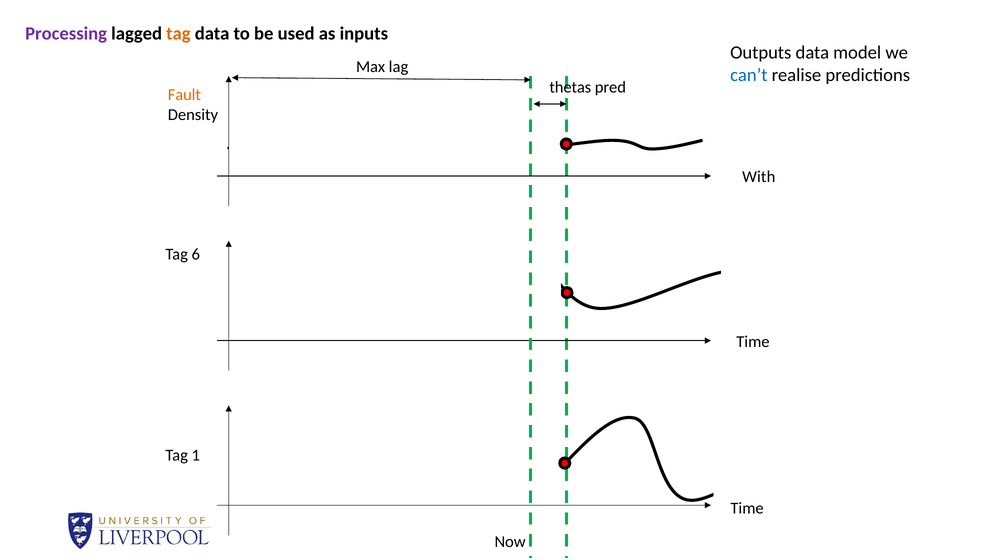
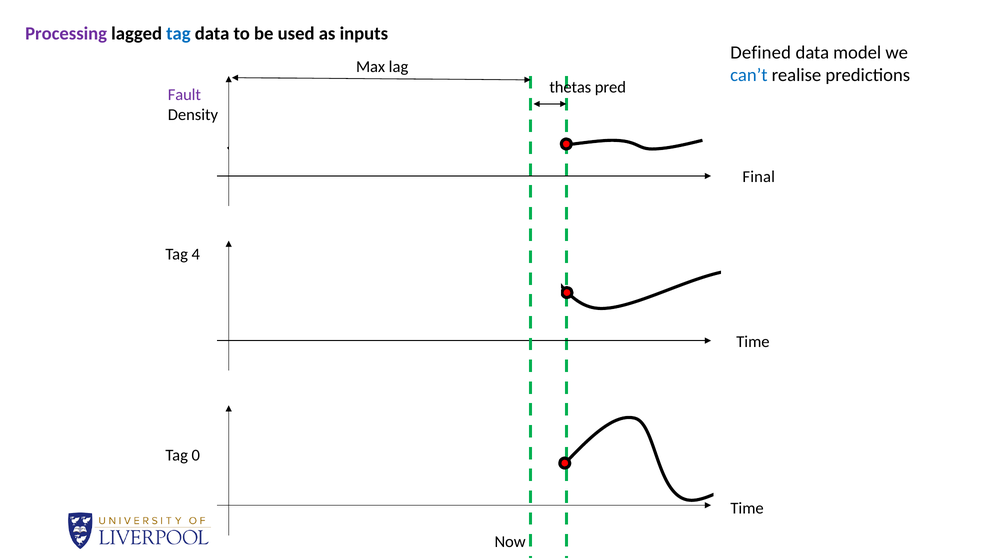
tag at (178, 34) colour: orange -> blue
Outputs: Outputs -> Defined
Fault colour: orange -> purple
With: With -> Final
6: 6 -> 4
1: 1 -> 0
